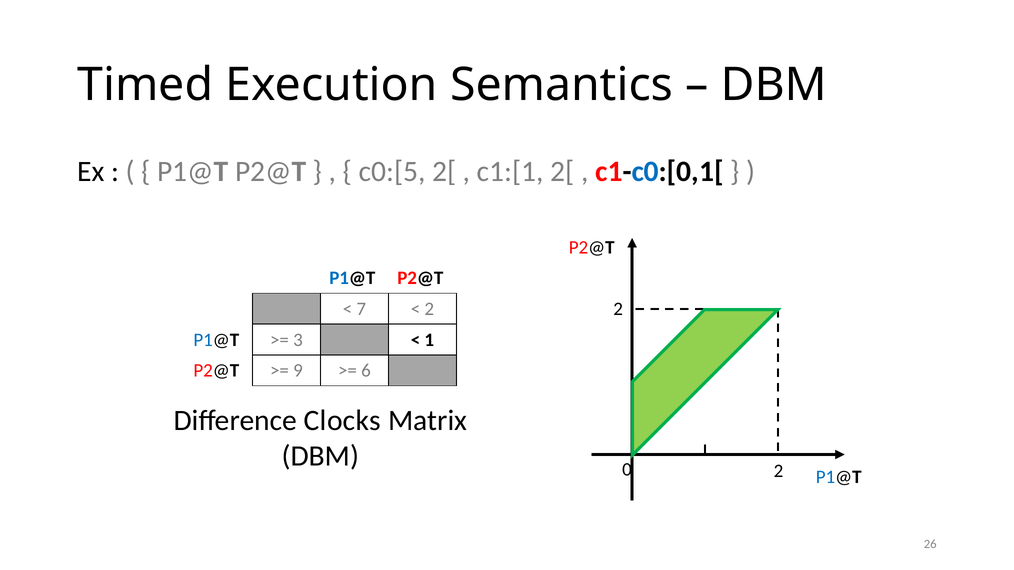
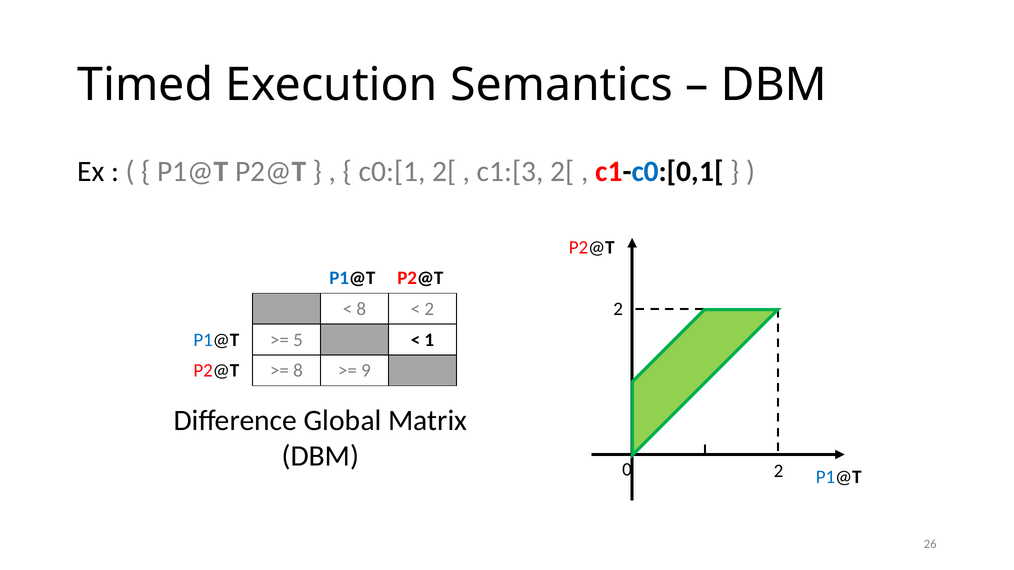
c0:[5: c0:[5 -> c0:[1
c1:[1: c1:[1 -> c1:[3
7 at (361, 309): 7 -> 8
3: 3 -> 5
9 at (298, 371): 9 -> 8
6: 6 -> 9
Clocks: Clocks -> Global
